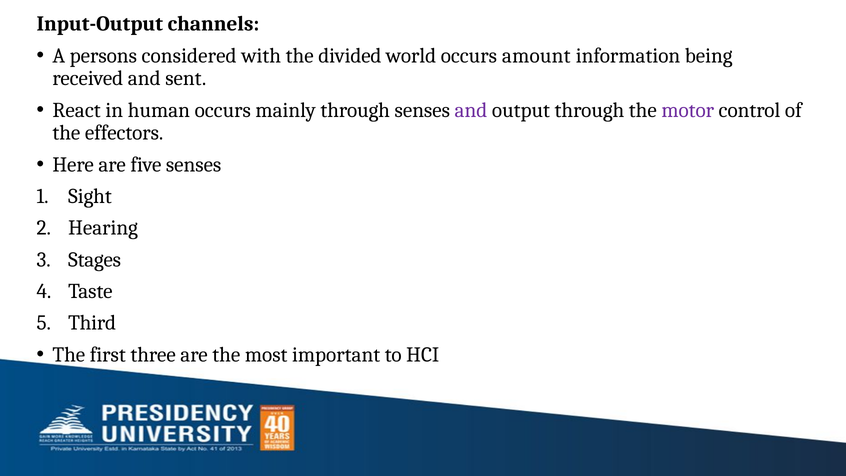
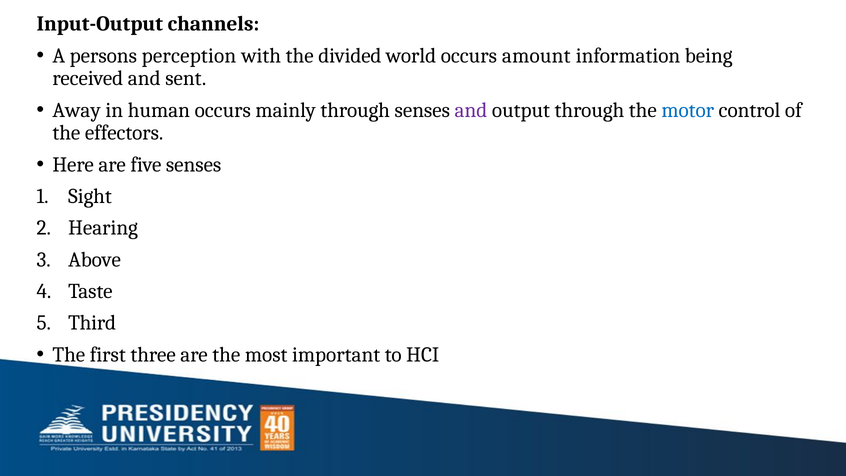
considered: considered -> perception
React: React -> Away
motor colour: purple -> blue
Stages: Stages -> Above
